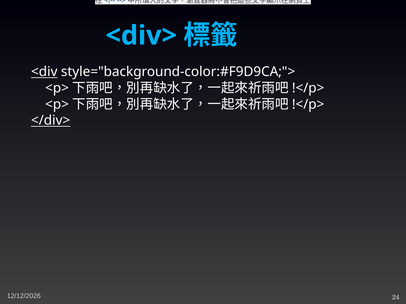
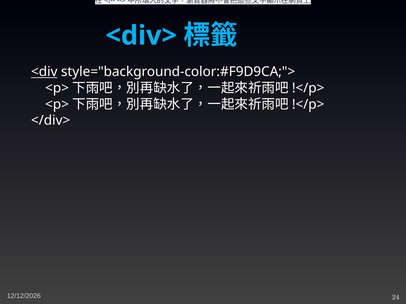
</div> underline: present -> none
